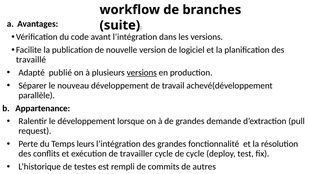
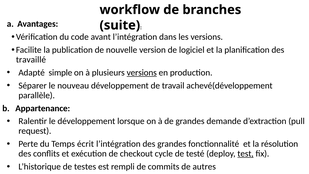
publié: publié -> simple
leurs: leurs -> écrit
travailler: travailler -> checkout
de cycle: cycle -> testé
test underline: none -> present
